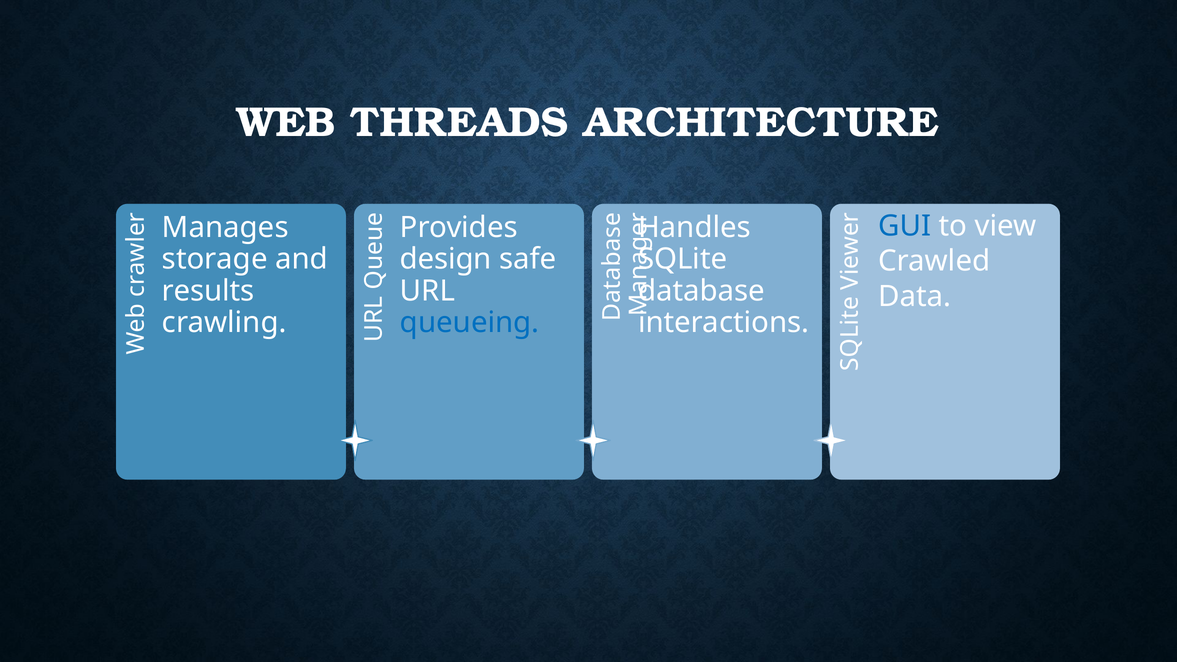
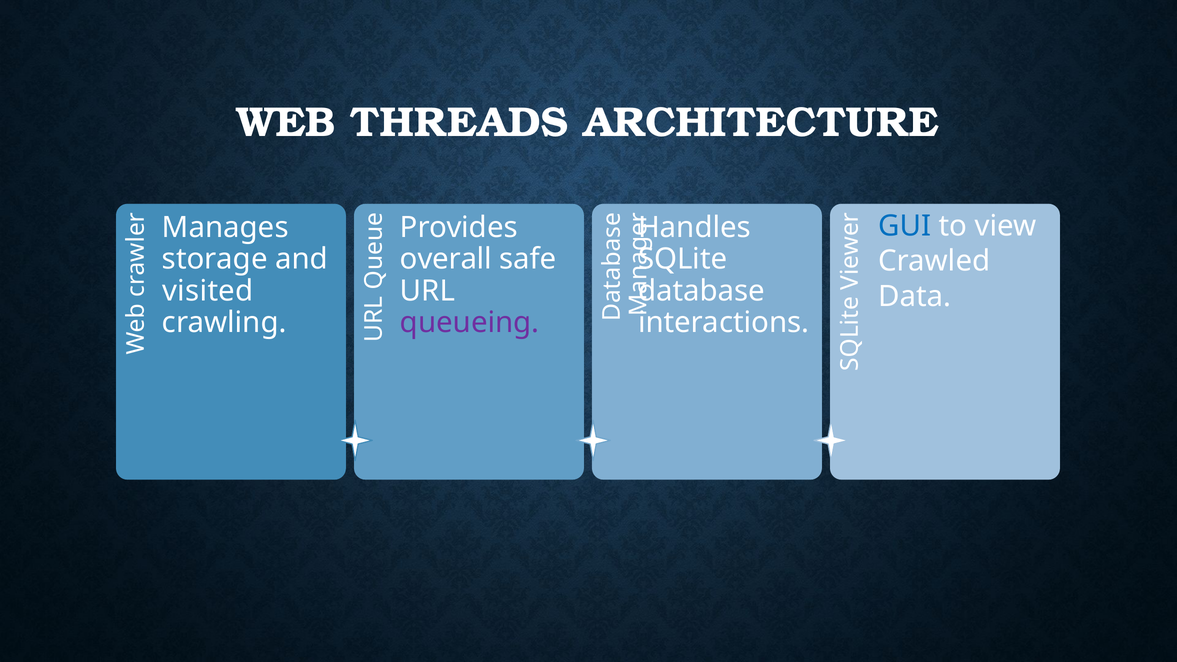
design: design -> overall
results: results -> visited
queueing colour: blue -> purple
